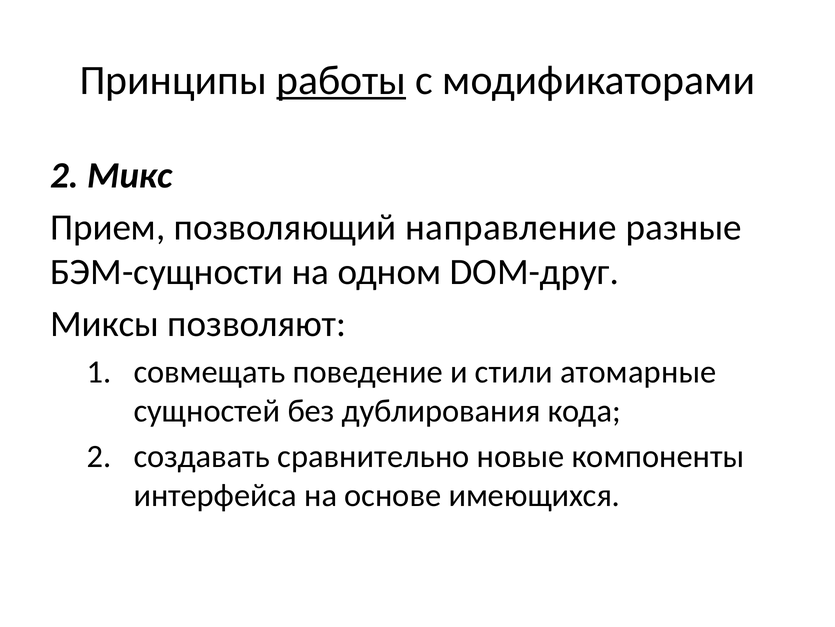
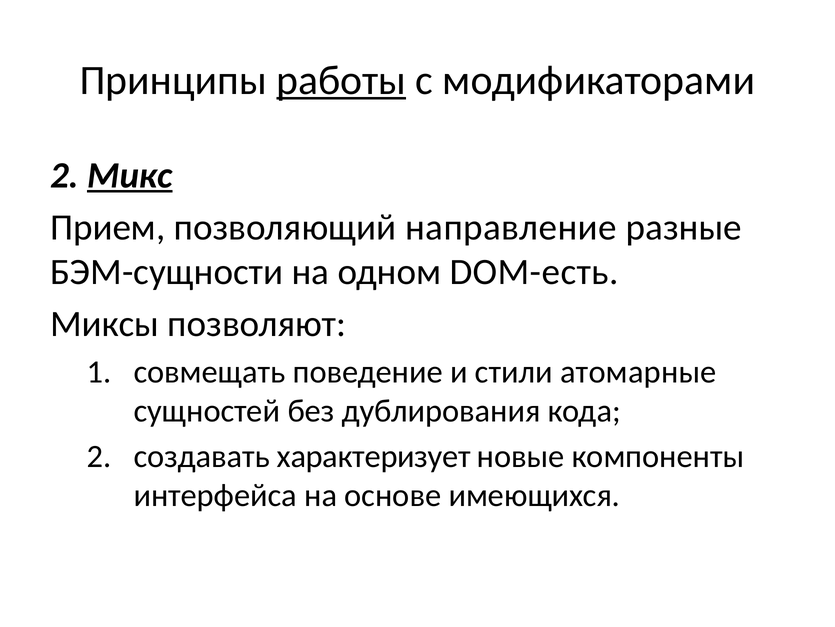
Микс underline: none -> present
DOM-друг: DOM-друг -> DOM-есть
сравнительно: сравнительно -> характеризует
